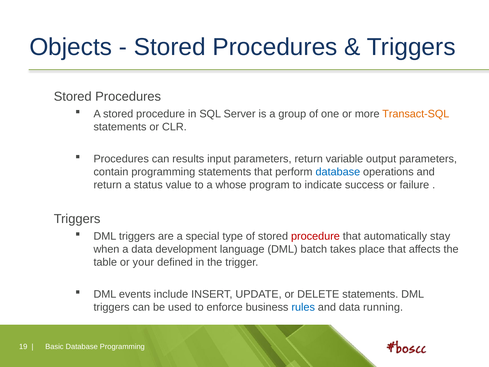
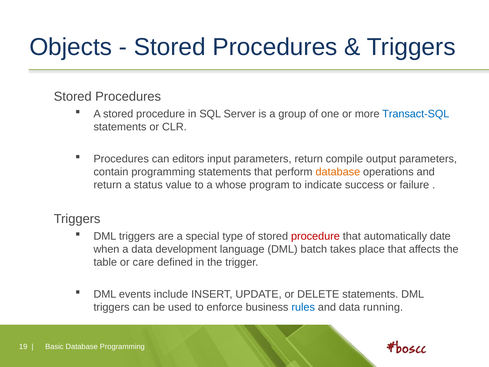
Transact-SQL colour: orange -> blue
results: results -> editors
variable: variable -> compile
database at (338, 172) colour: blue -> orange
stay: stay -> date
your: your -> care
